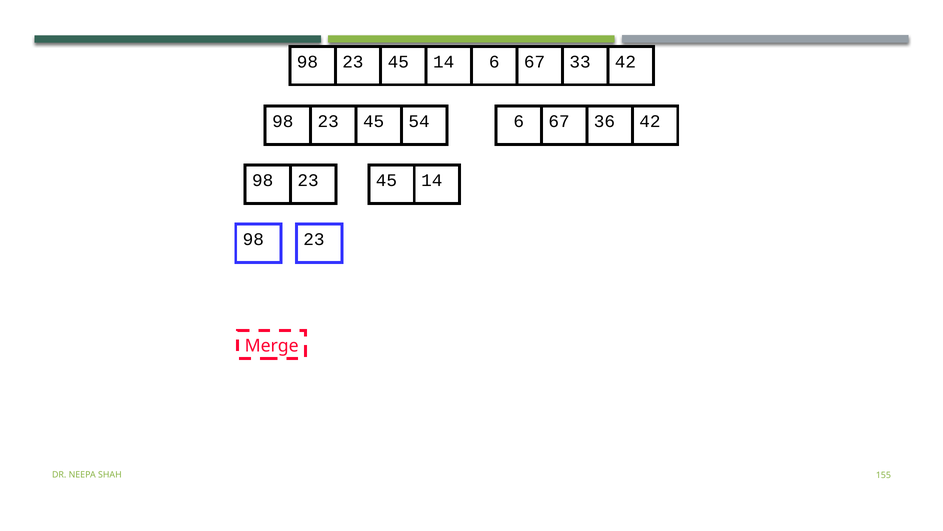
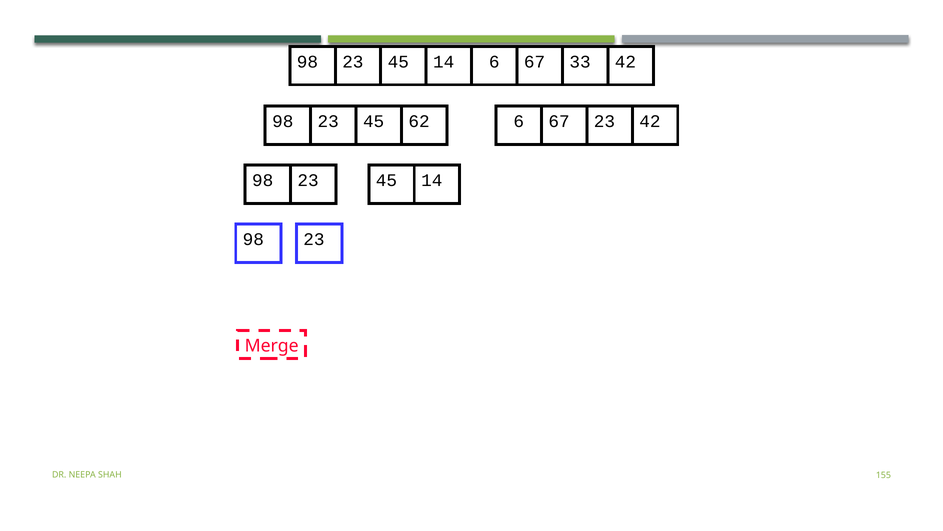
54: 54 -> 62
6 36: 36 -> 23
